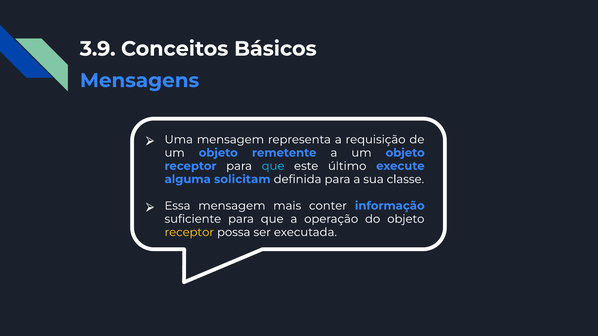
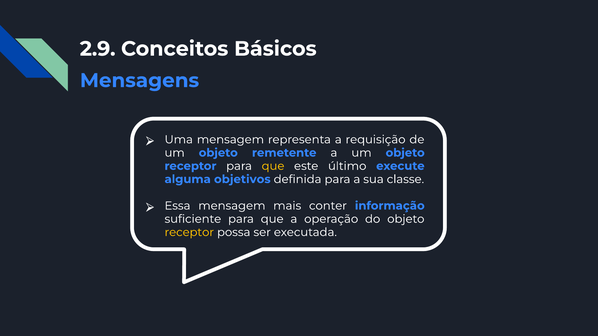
3.9: 3.9 -> 2.9
que at (273, 166) colour: light blue -> yellow
solicitam: solicitam -> objetivos
